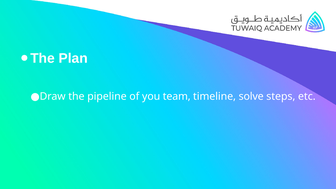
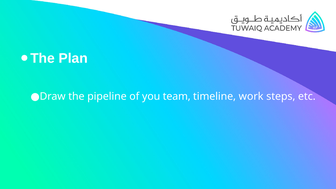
solve: solve -> work
